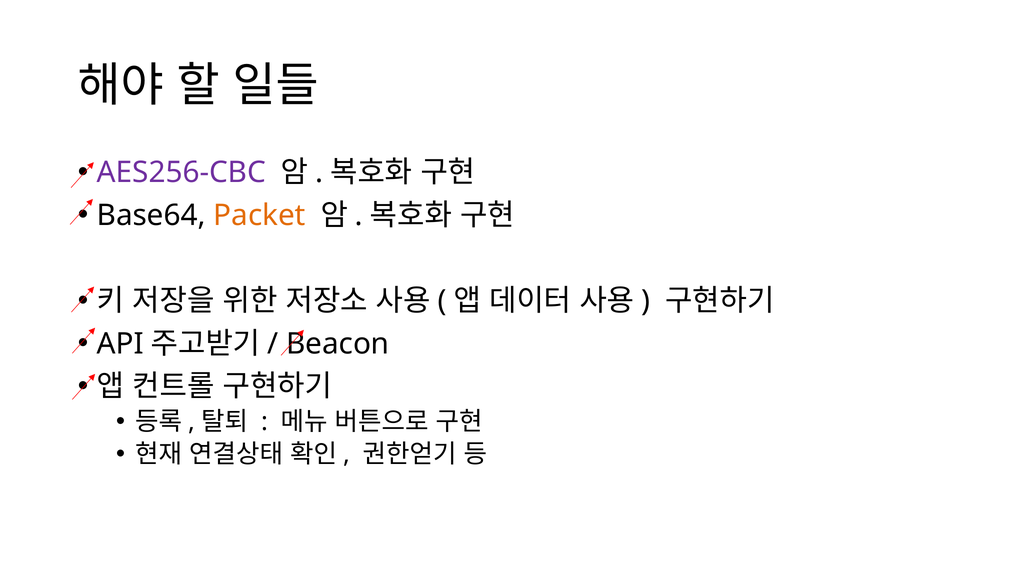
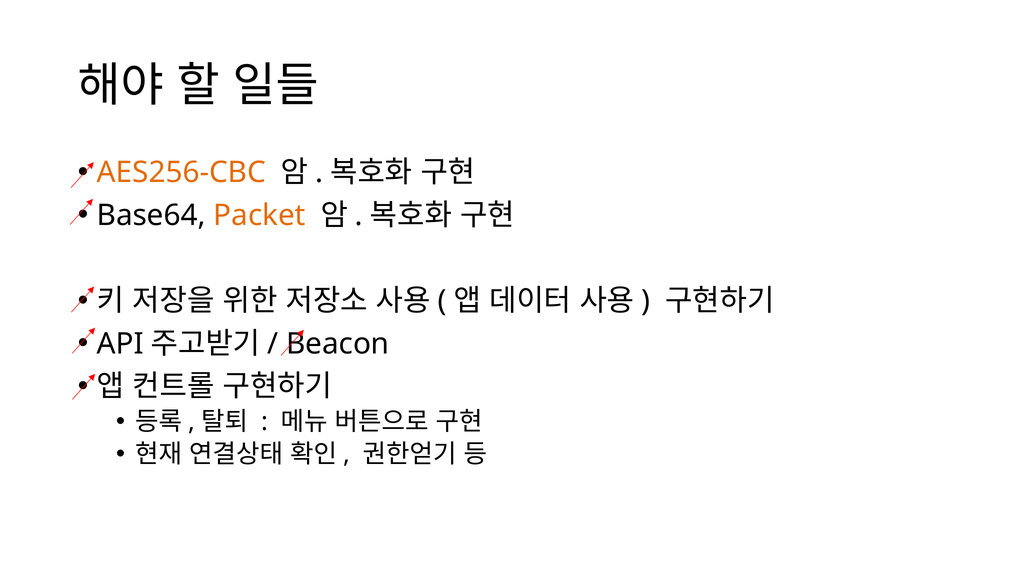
AES256-CBC colour: purple -> orange
